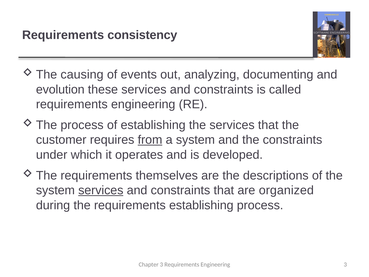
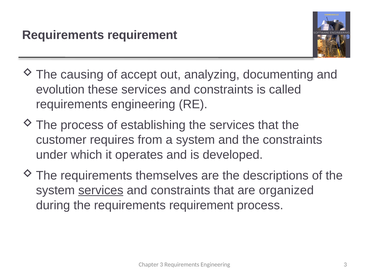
consistency at (142, 35): consistency -> requirement
events: events -> accept
from underline: present -> none
the requirements establishing: establishing -> requirement
